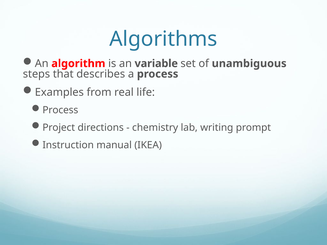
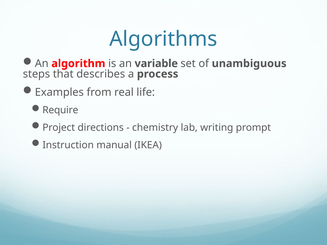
Process at (60, 110): Process -> Require
